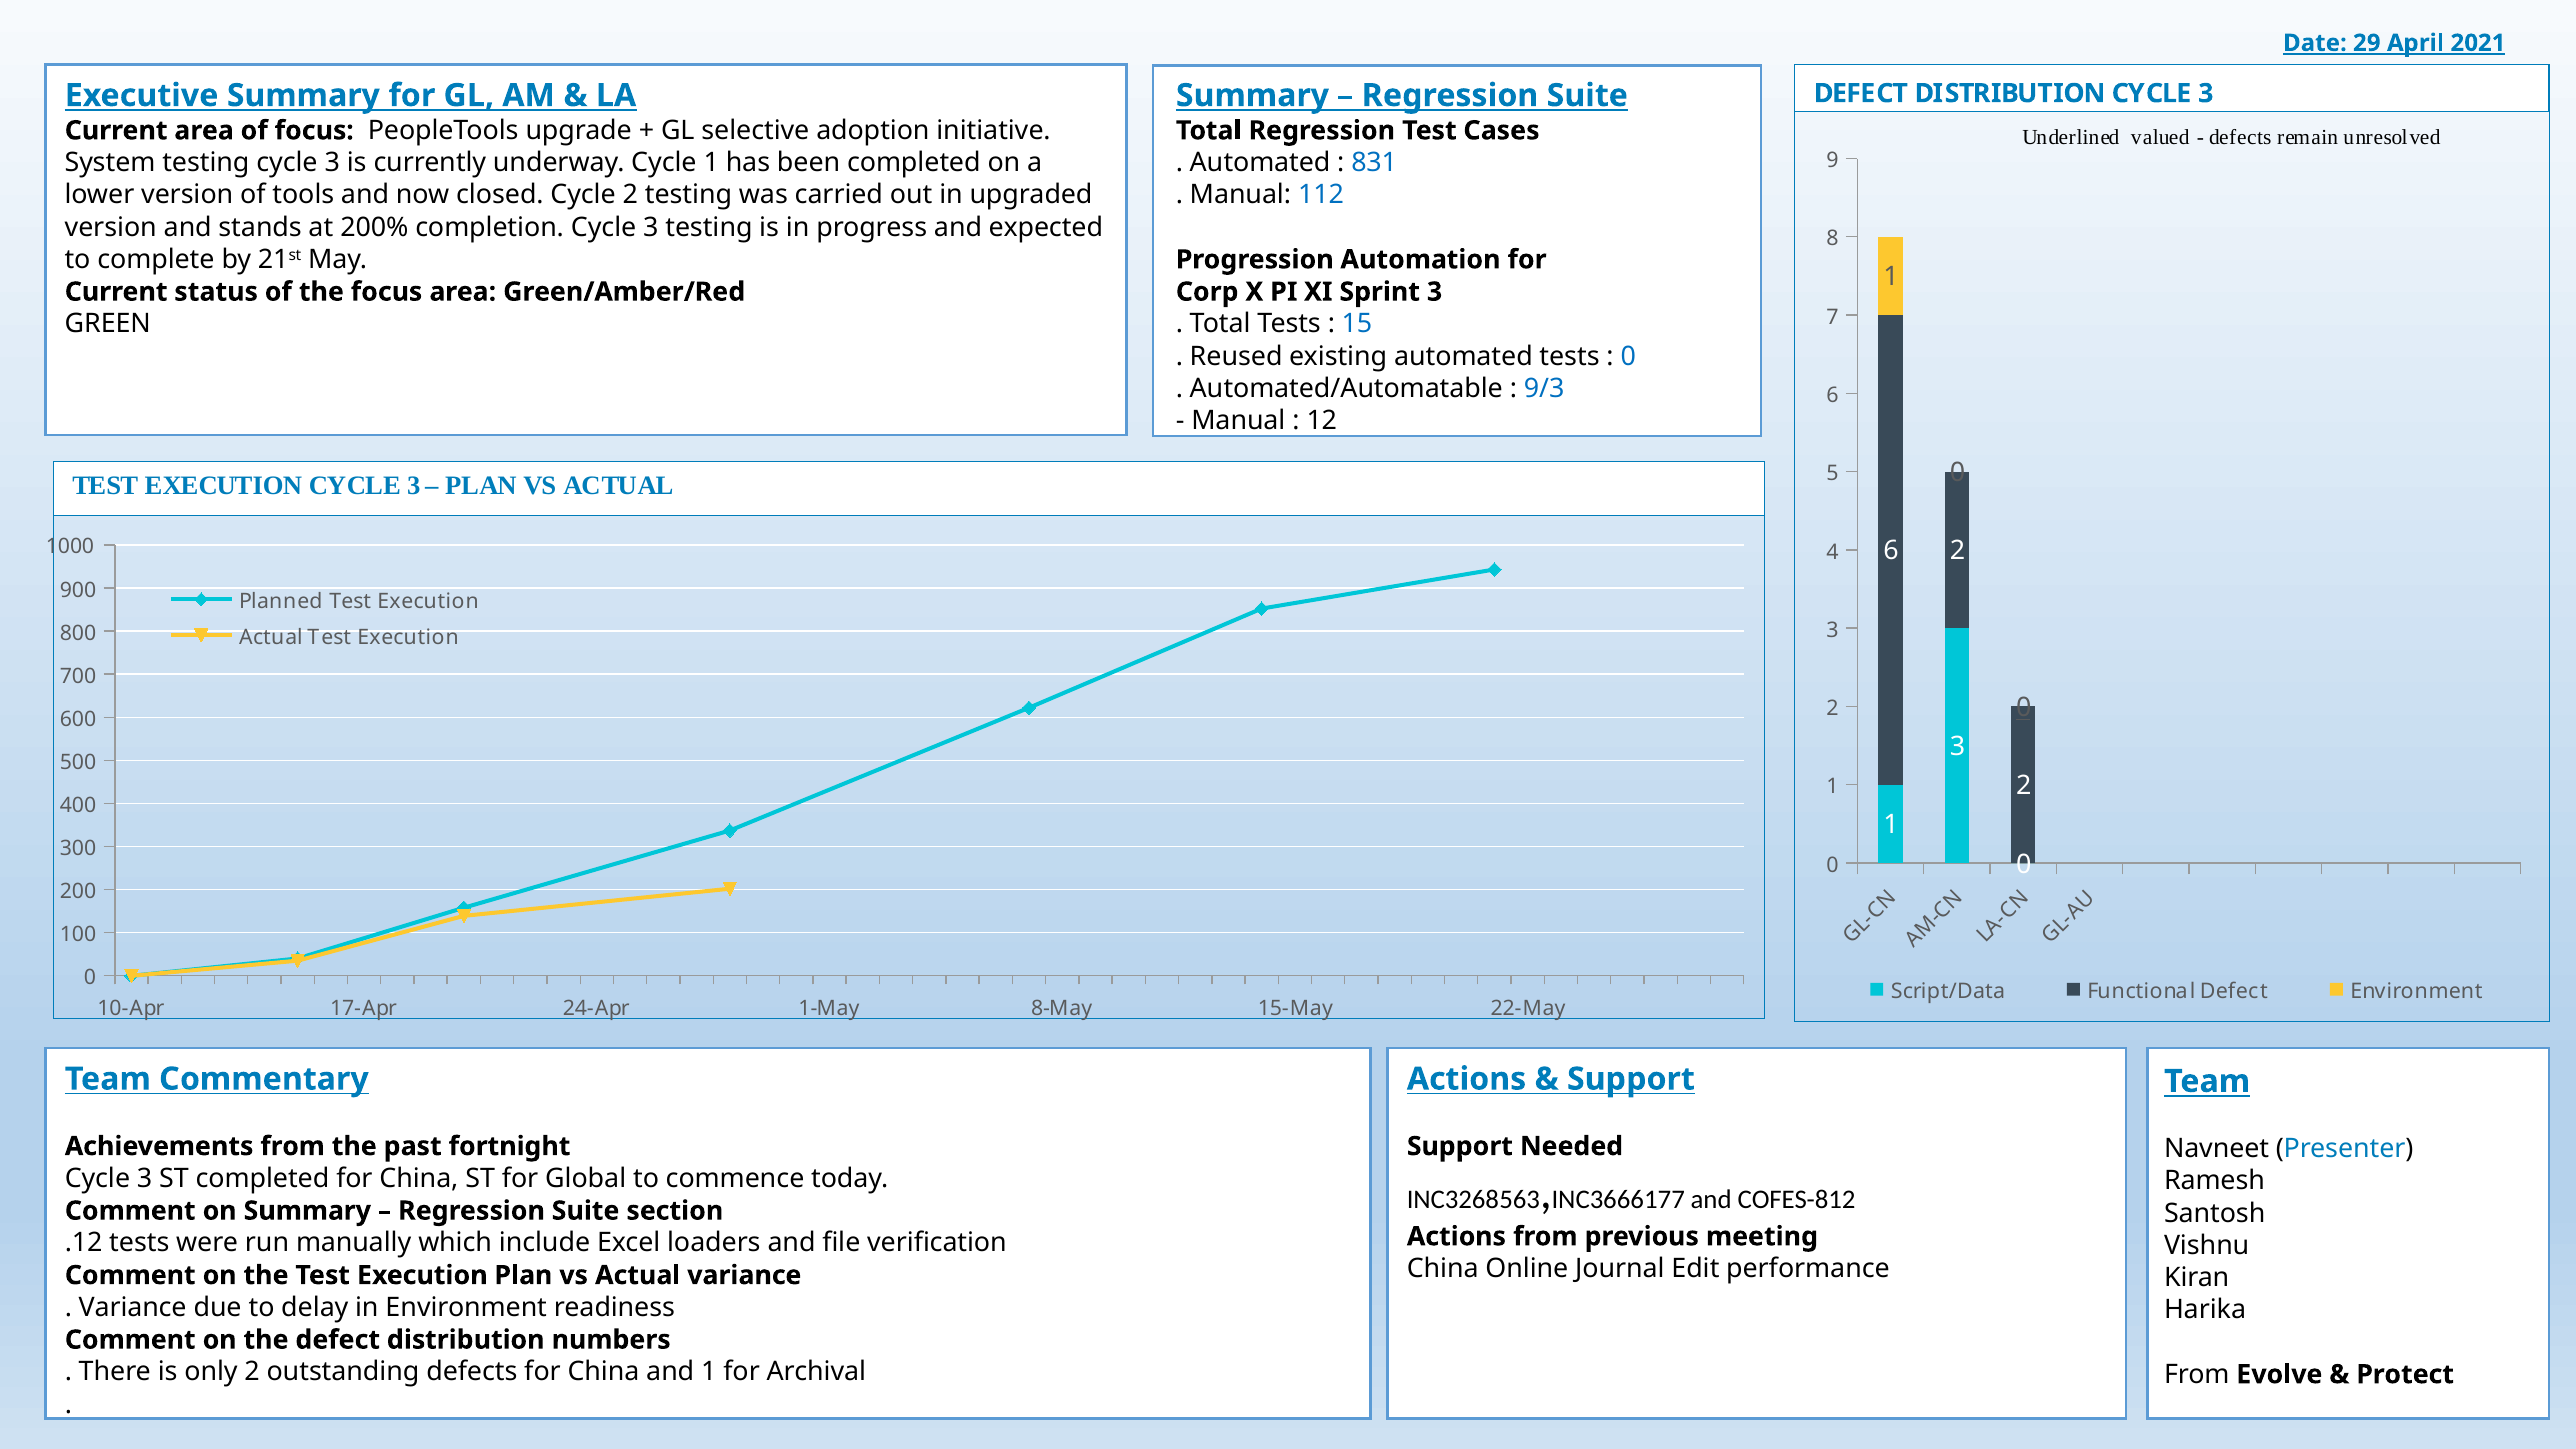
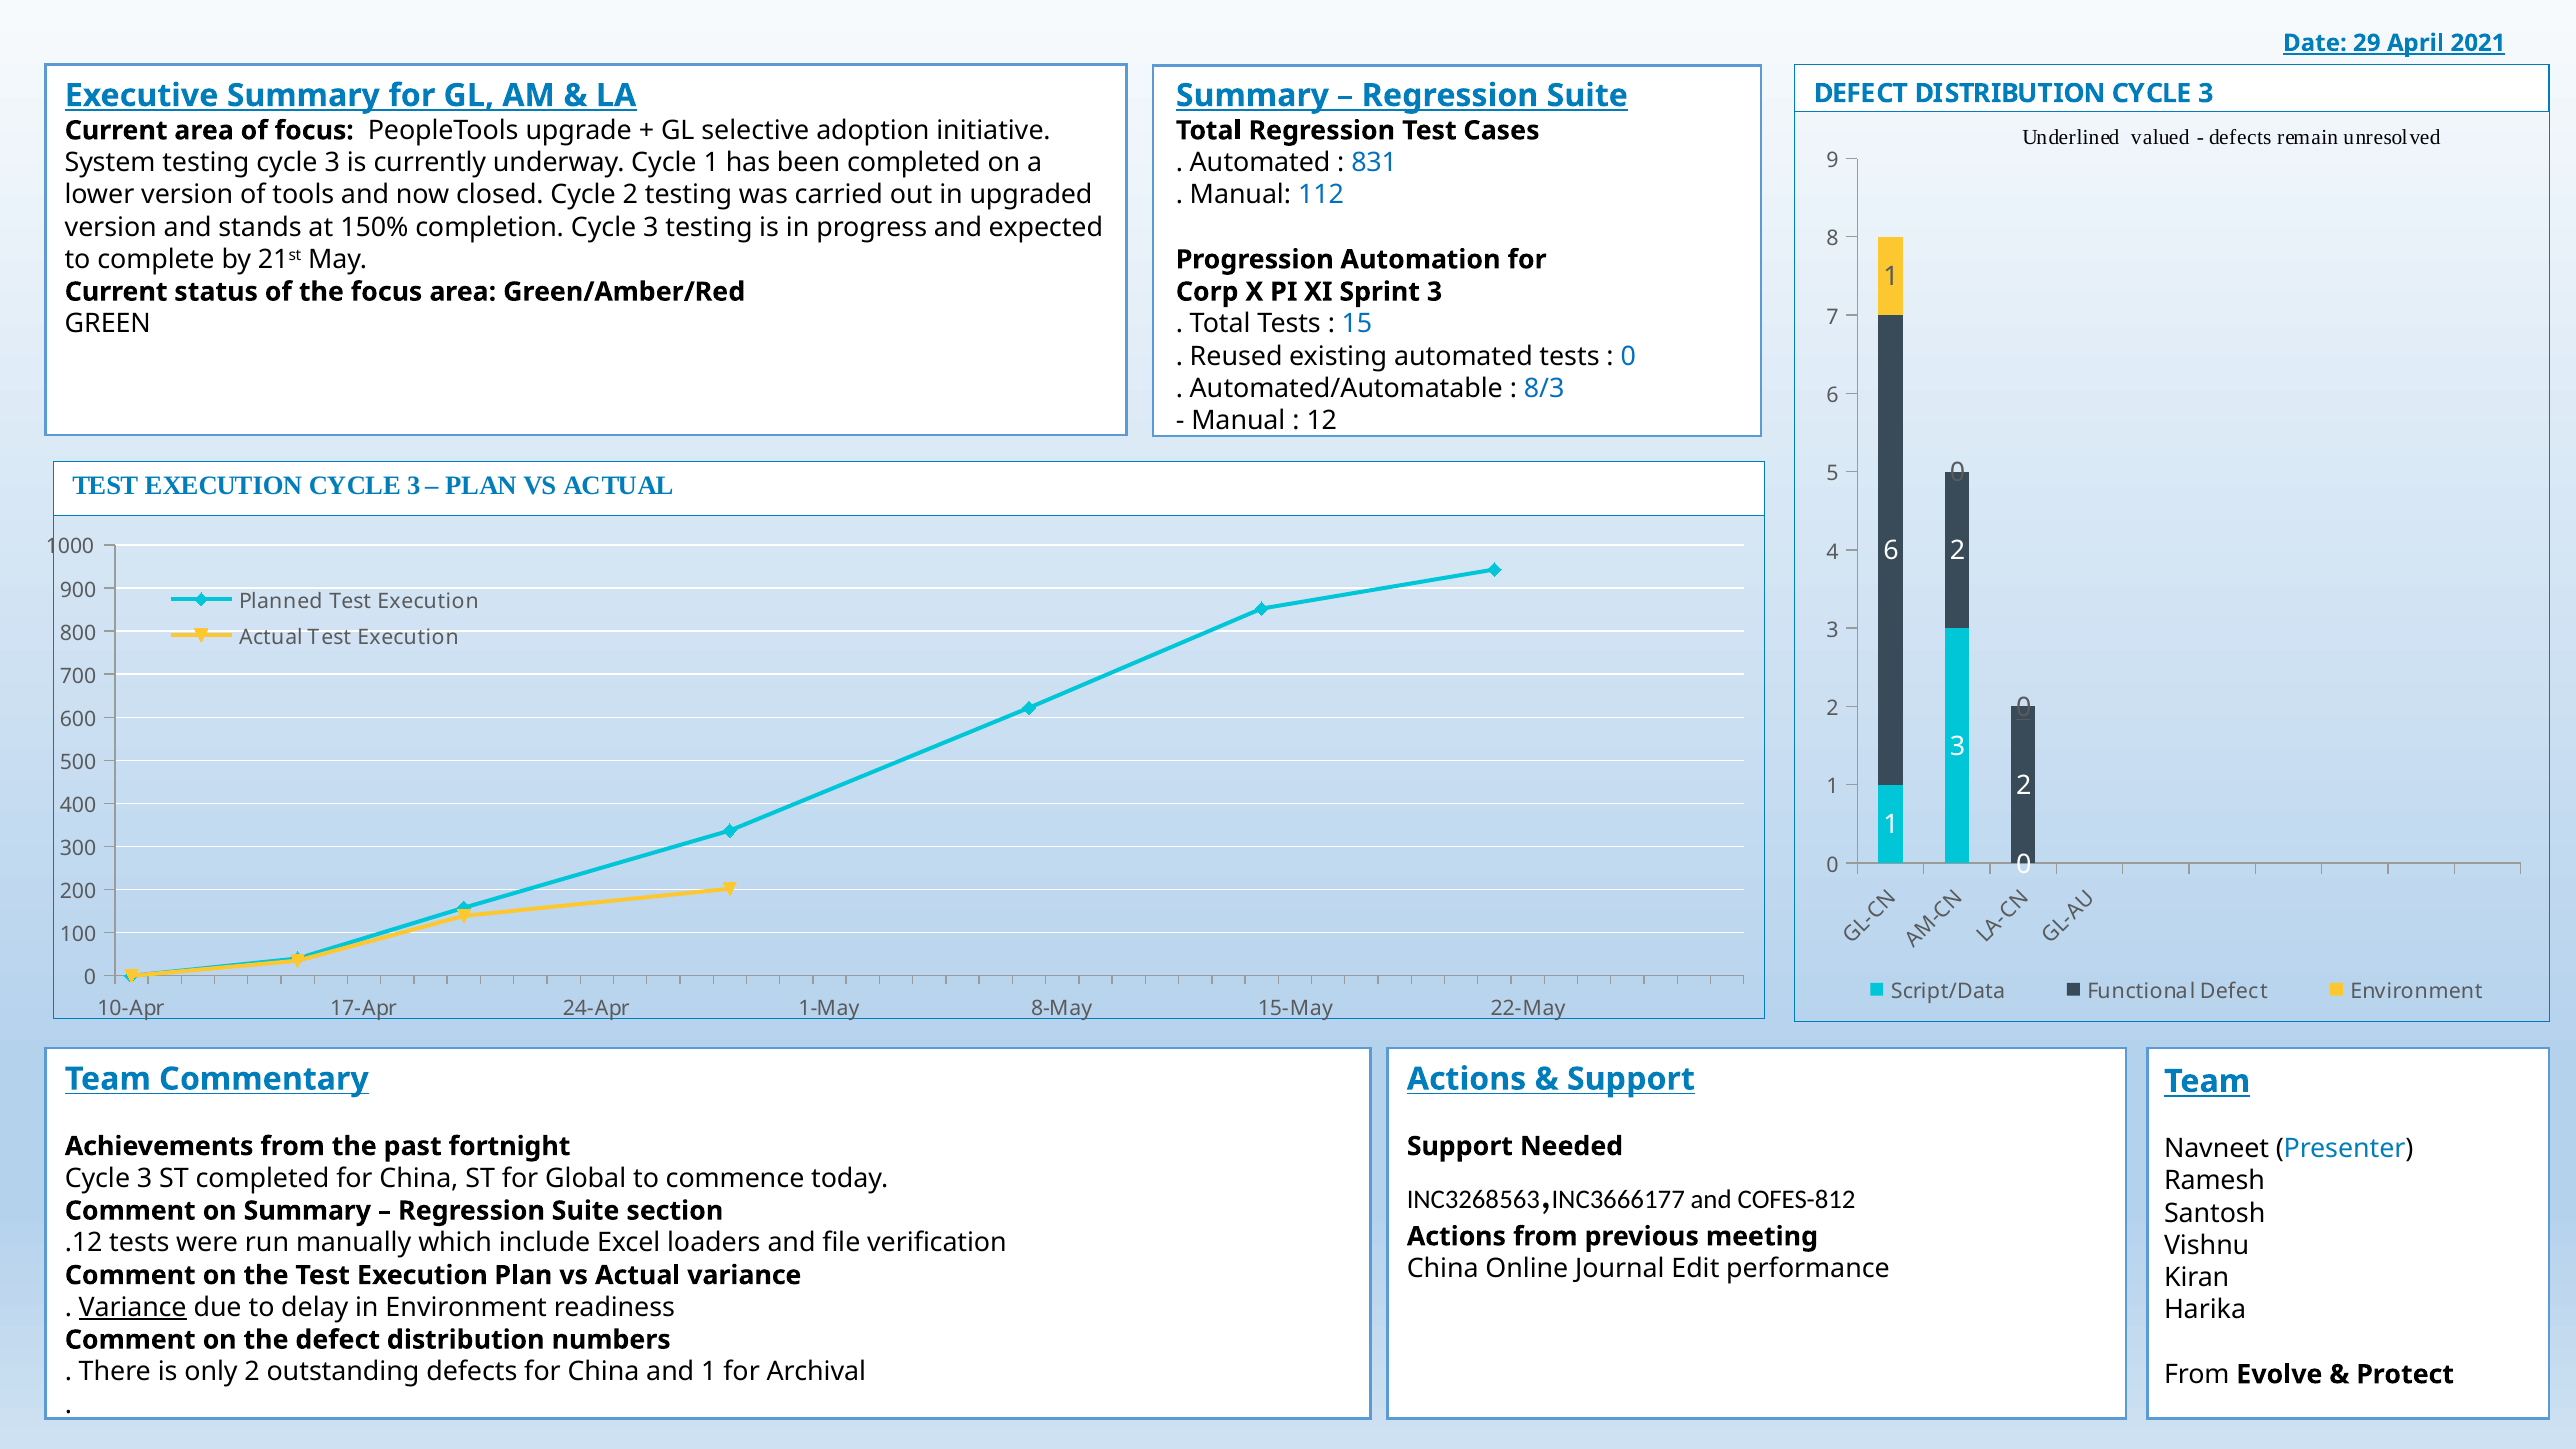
200%: 200% -> 150%
9/3: 9/3 -> 8/3
Variance at (133, 1308) underline: none -> present
